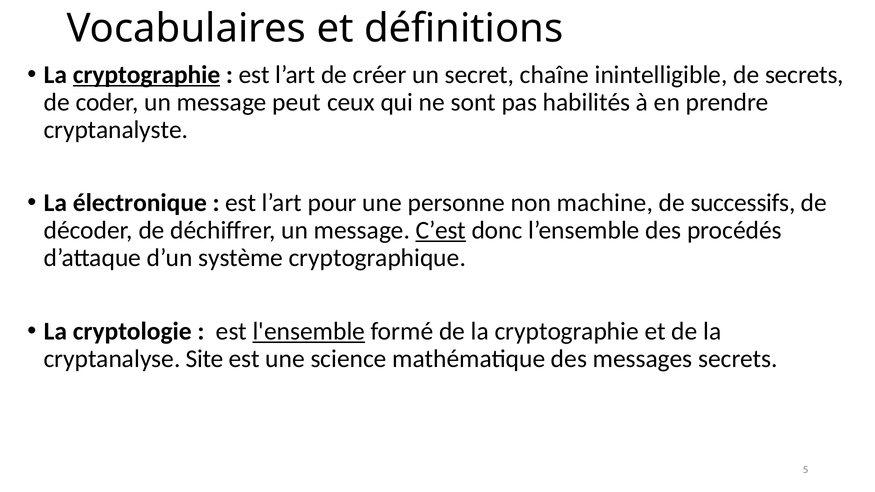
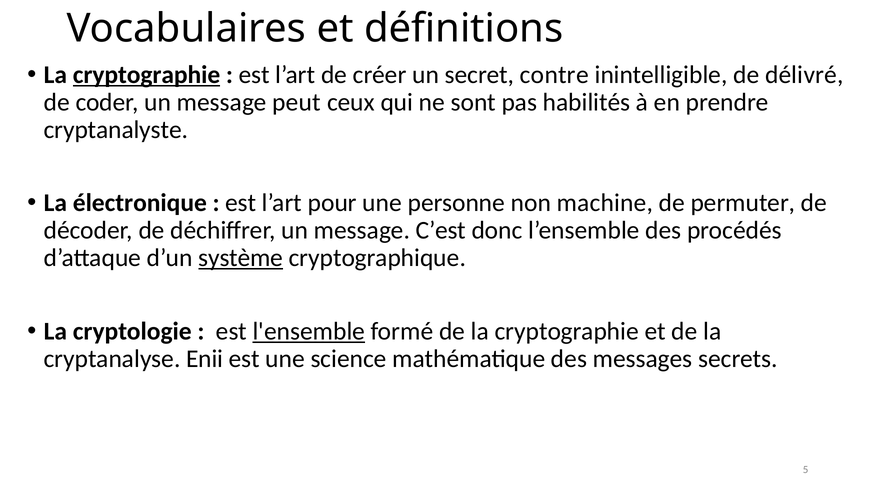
chaîne: chaîne -> contre
de secrets: secrets -> délivré
successifs: successifs -> permuter
C’est underline: present -> none
système underline: none -> present
Site: Site -> Enii
